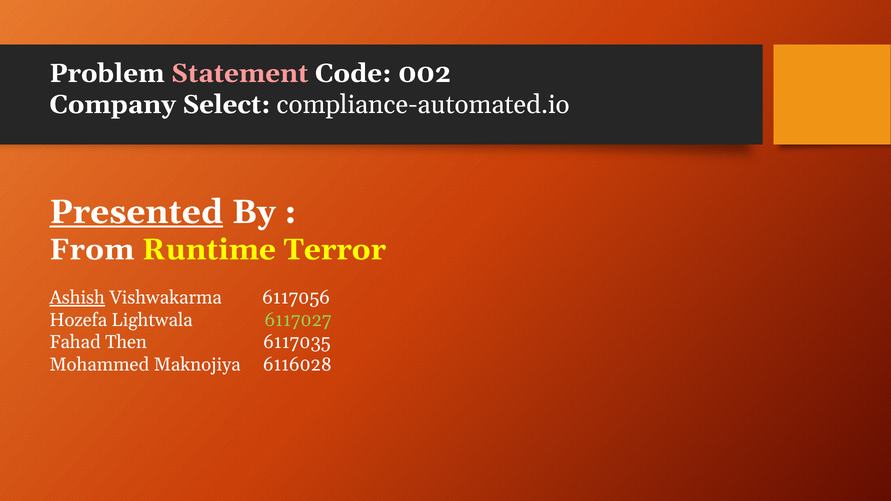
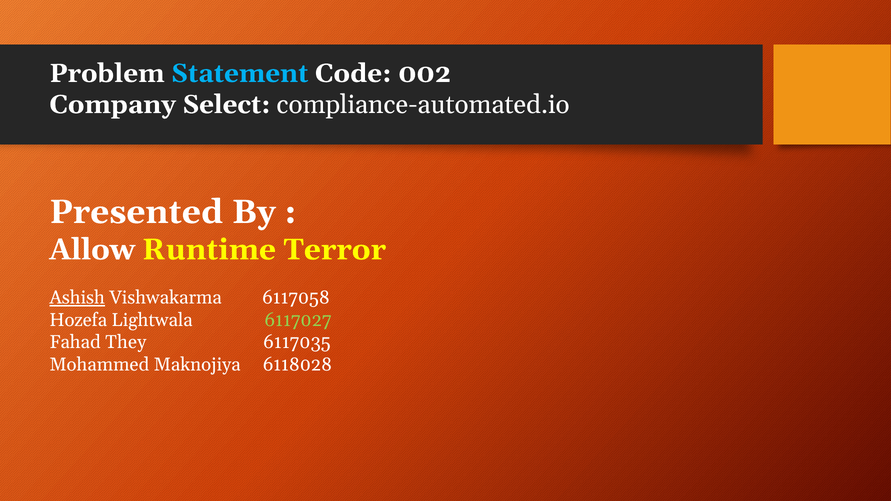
Statement colour: pink -> light blue
Presented underline: present -> none
From: From -> Allow
6117056: 6117056 -> 6117058
Then: Then -> They
6116028: 6116028 -> 6118028
